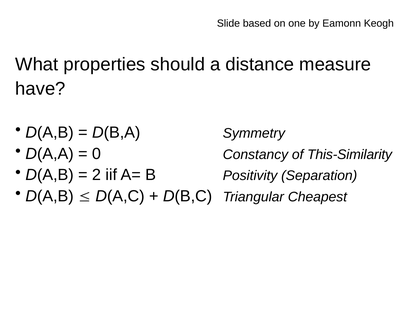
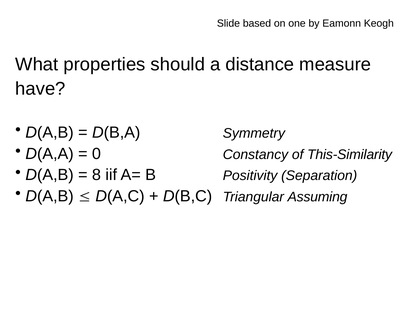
2: 2 -> 8
Cheapest: Cheapest -> Assuming
